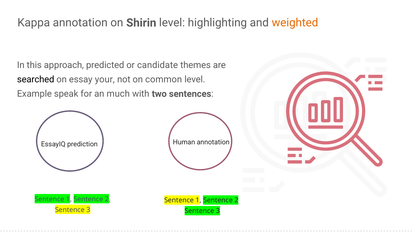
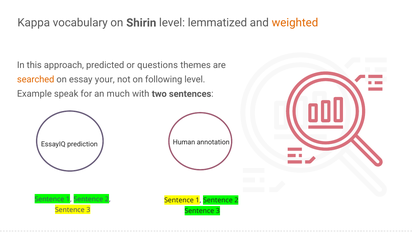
Kappa annotation: annotation -> vocabulary
highlighting: highlighting -> lemmatized
candidate: candidate -> questions
searched colour: black -> orange
common: common -> following
